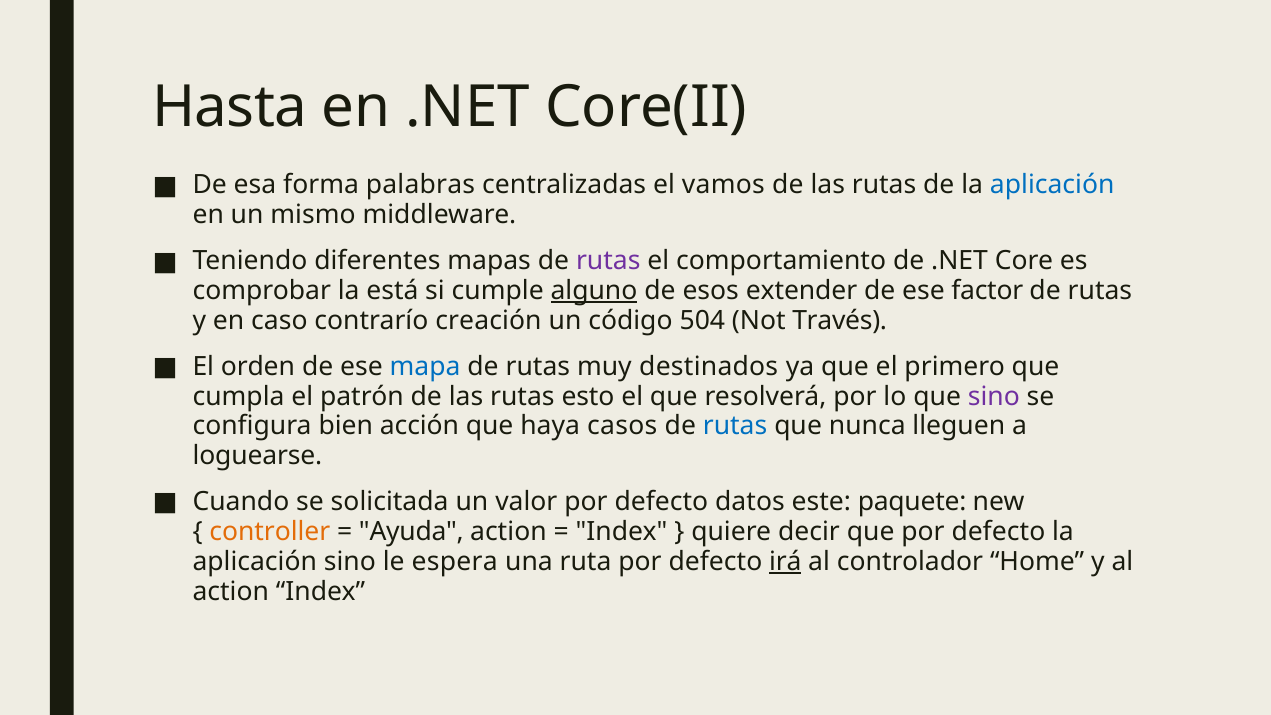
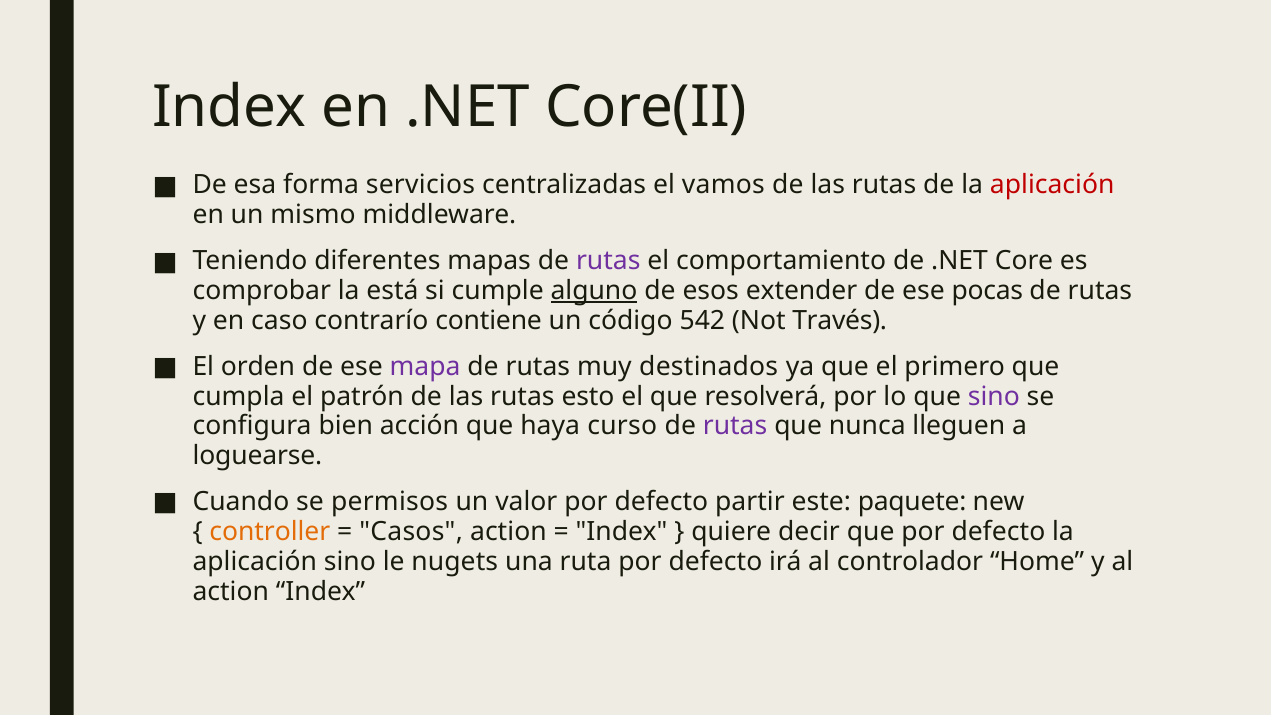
Hasta at (230, 107): Hasta -> Index
palabras: palabras -> servicios
aplicación at (1052, 185) colour: blue -> red
factor: factor -> pocas
creación: creación -> contiene
504: 504 -> 542
mapa colour: blue -> purple
casos: casos -> curso
rutas at (735, 426) colour: blue -> purple
solicitada: solicitada -> permisos
datos: datos -> partir
Ayuda: Ayuda -> Casos
espera: espera -> nugets
irá underline: present -> none
